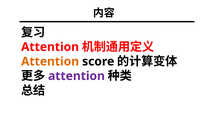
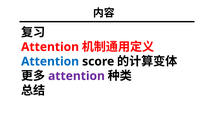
Attention at (50, 61) colour: orange -> blue
